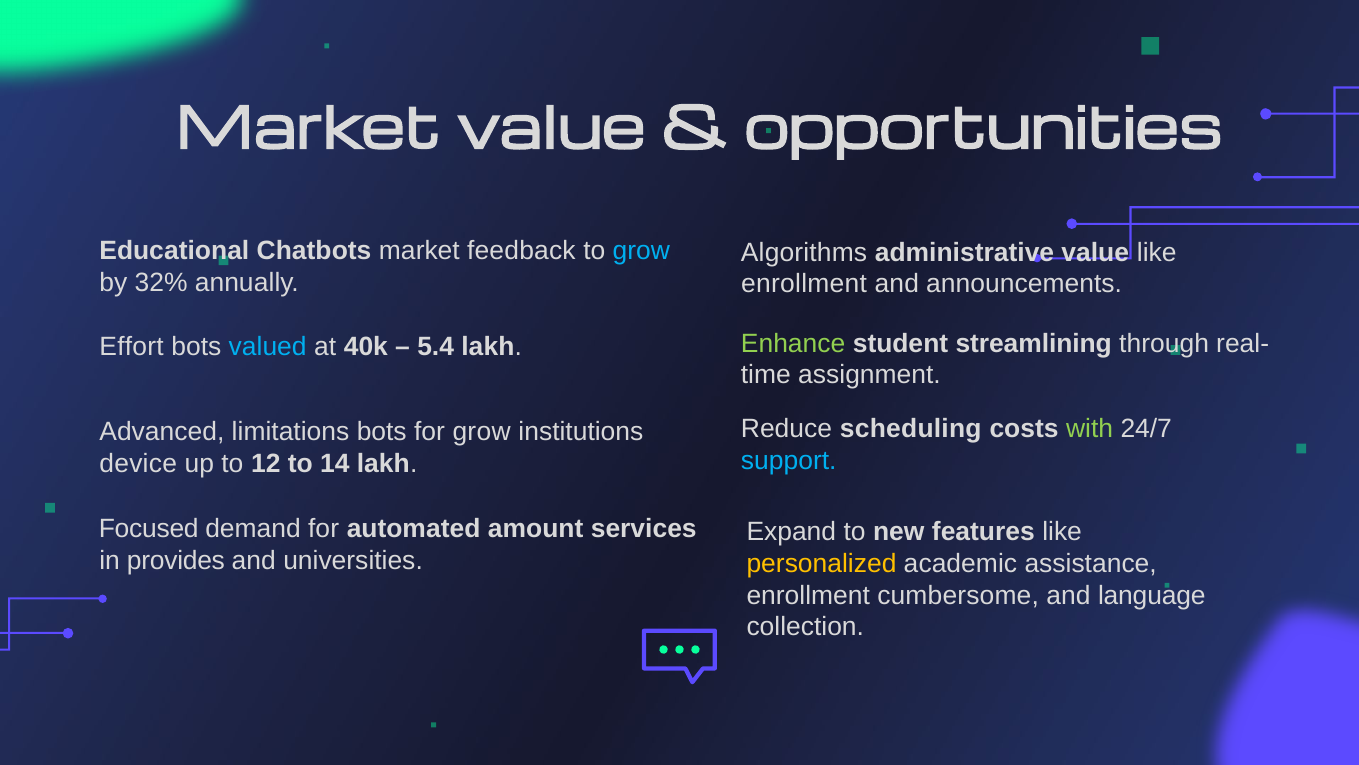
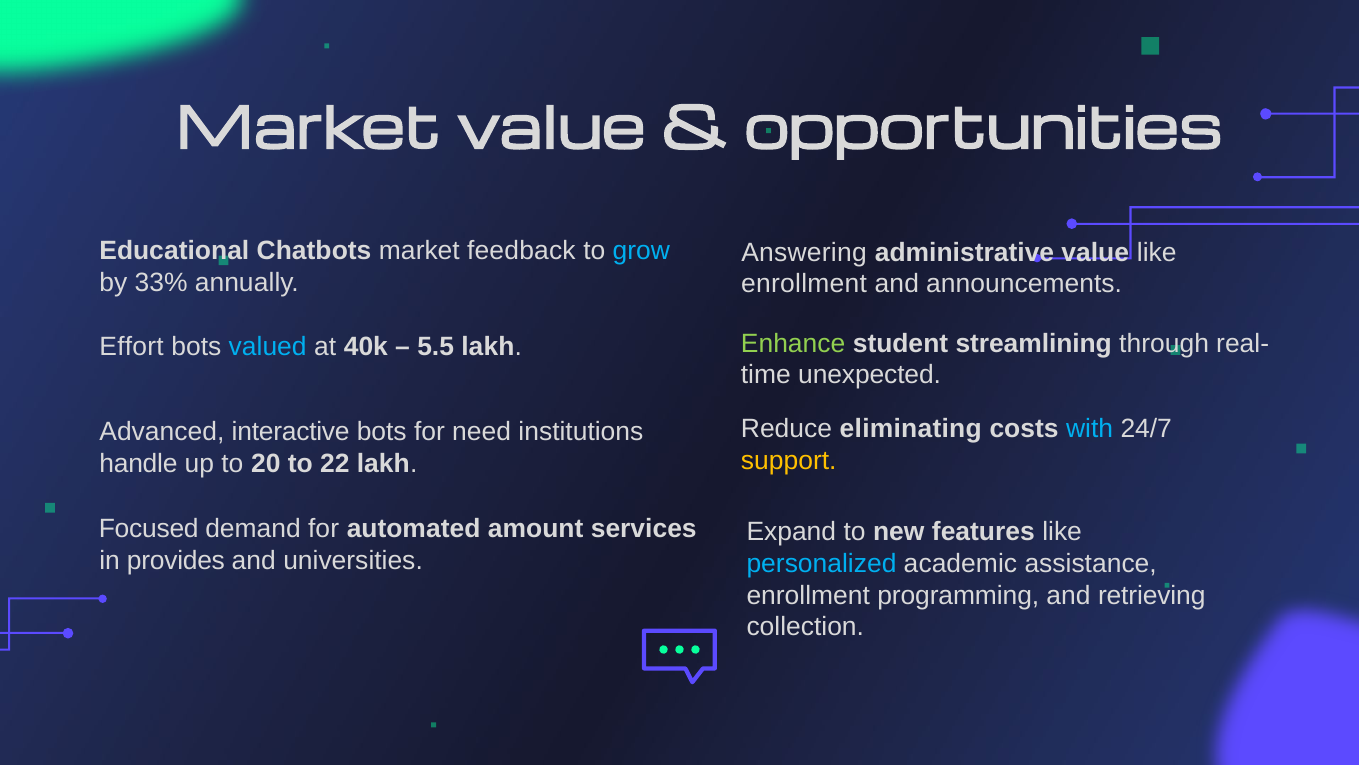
Algorithms: Algorithms -> Answering
32%: 32% -> 33%
5.4: 5.4 -> 5.5
assignment: assignment -> unexpected
scheduling: scheduling -> eliminating
with colour: light green -> light blue
limitations: limitations -> interactive
for grow: grow -> need
support colour: light blue -> yellow
device: device -> handle
12: 12 -> 20
14: 14 -> 22
personalized colour: yellow -> light blue
cumbersome: cumbersome -> programming
language: language -> retrieving
